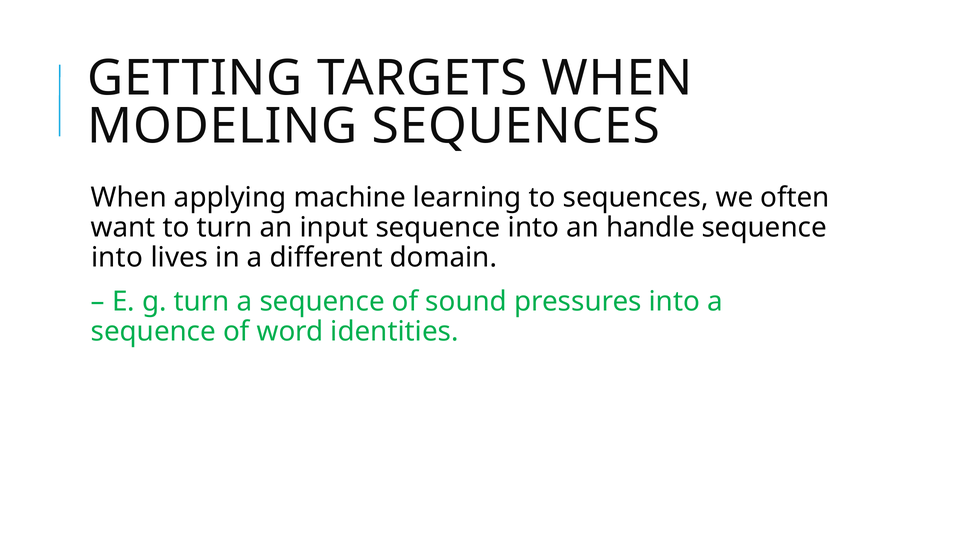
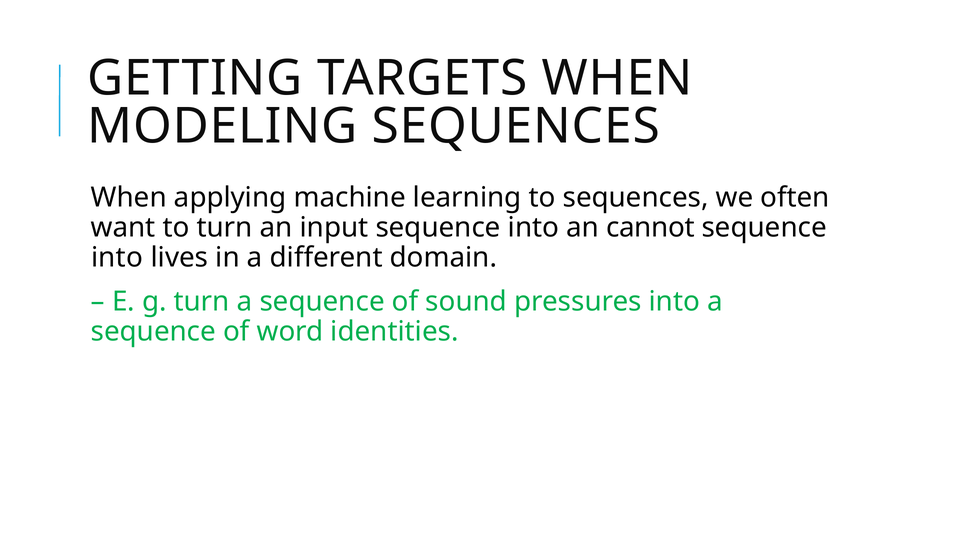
handle: handle -> cannot
